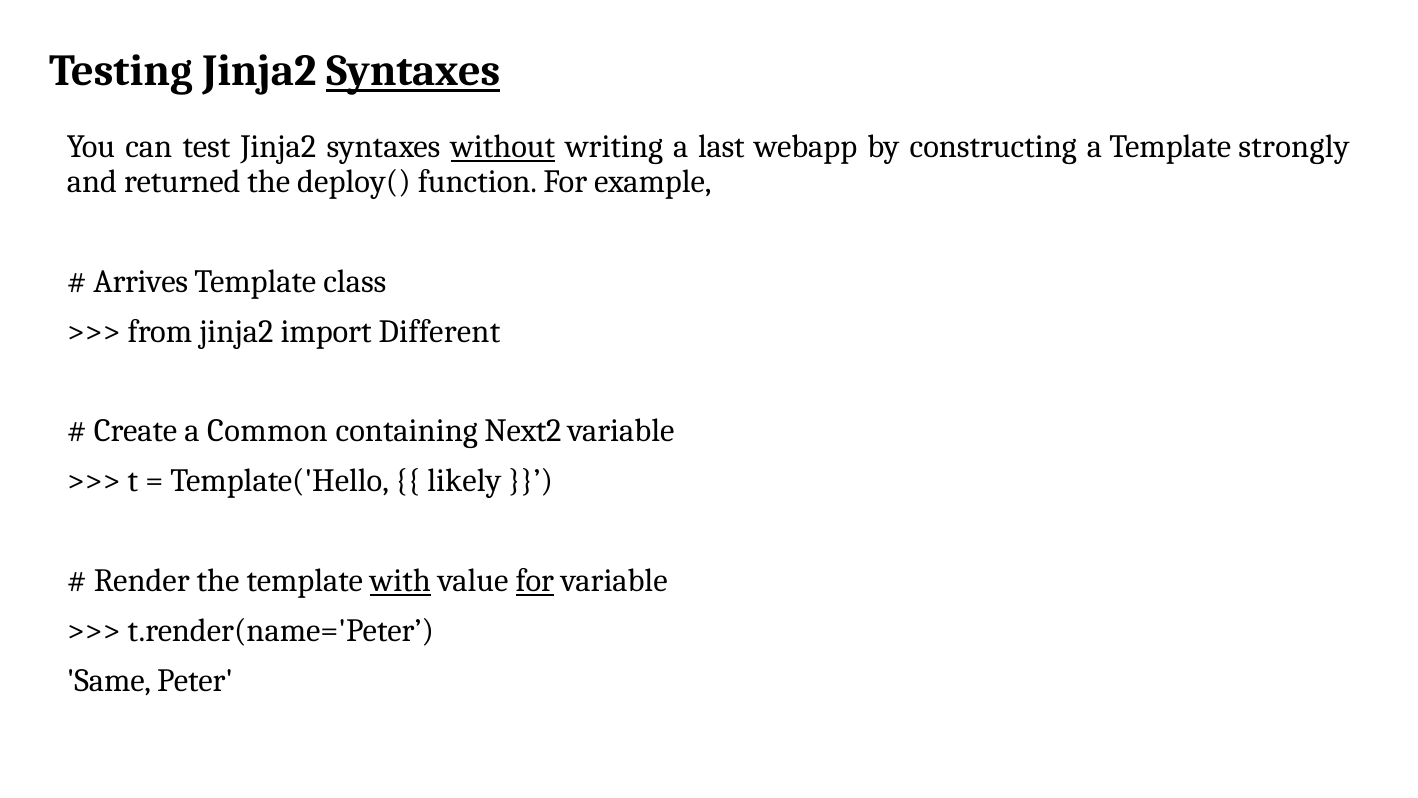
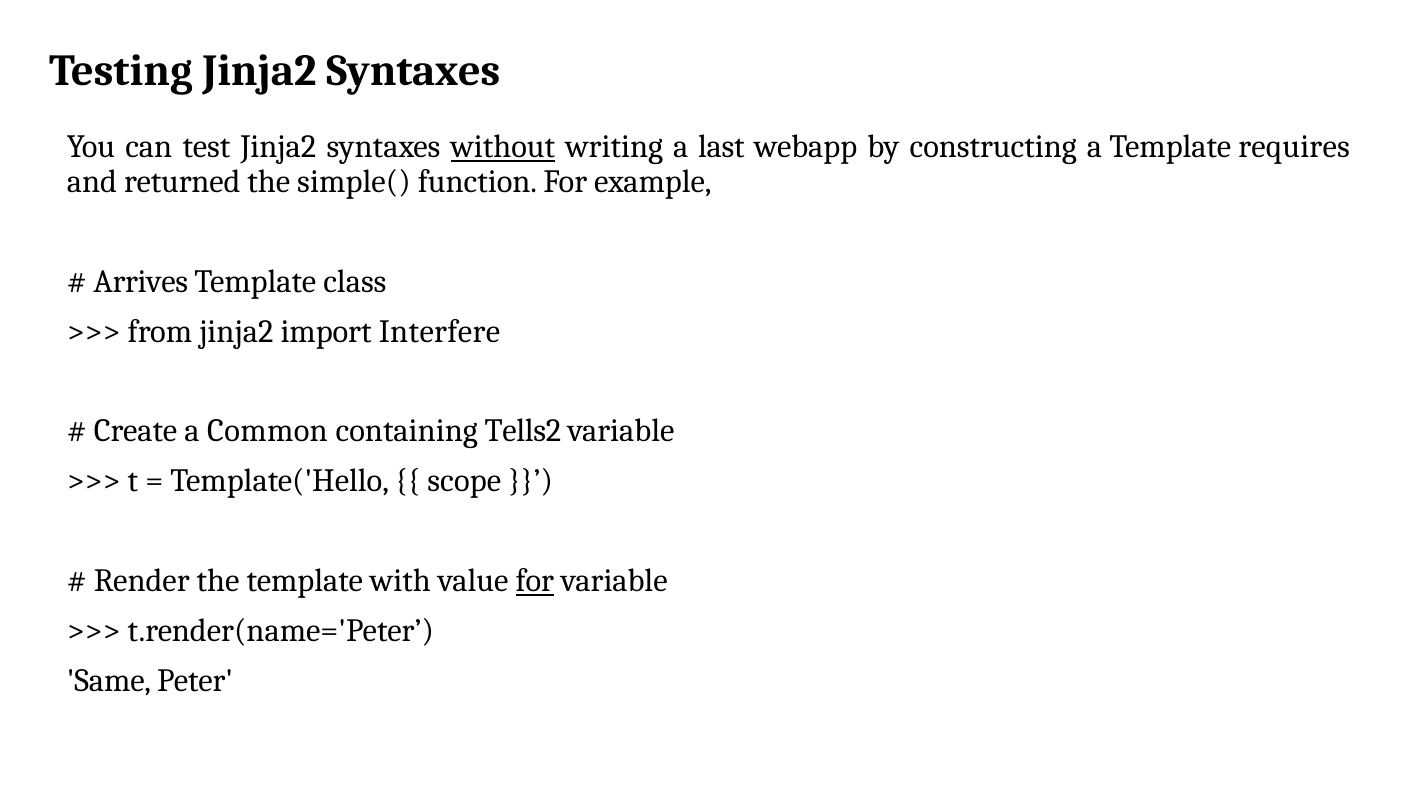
Syntaxes at (413, 71) underline: present -> none
strongly: strongly -> requires
deploy(: deploy( -> simple(
Different: Different -> Interfere
Next2: Next2 -> Tells2
likely: likely -> scope
with underline: present -> none
